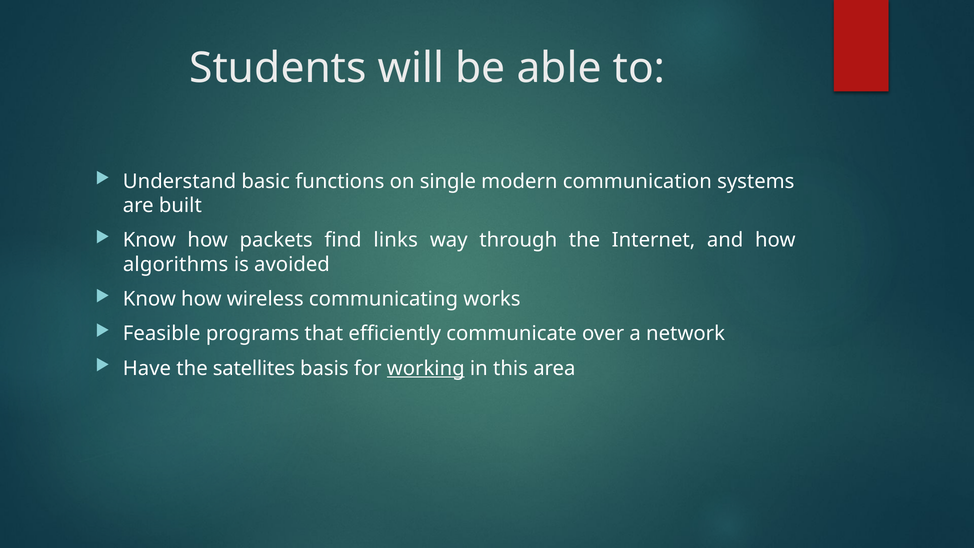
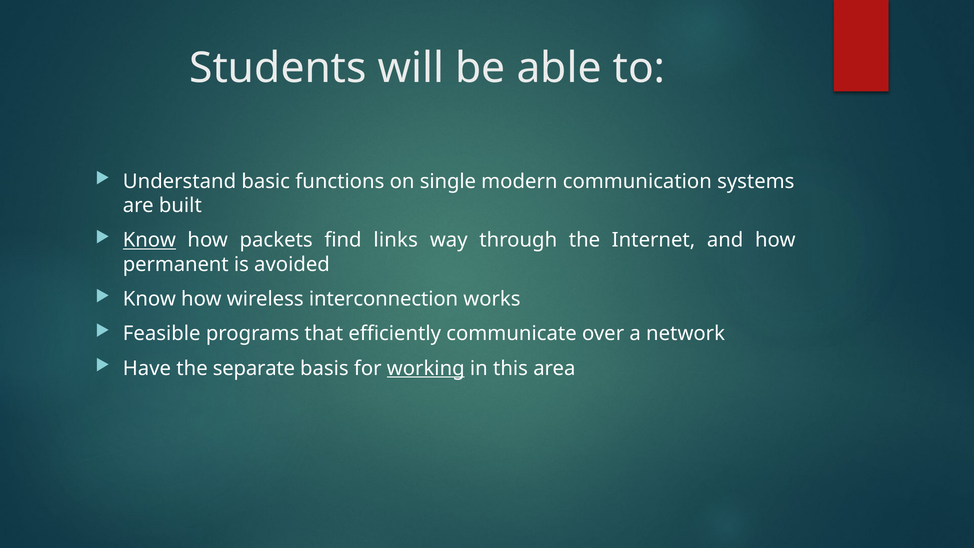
Know at (149, 240) underline: none -> present
algorithms: algorithms -> permanent
communicating: communicating -> interconnection
satellites: satellites -> separate
